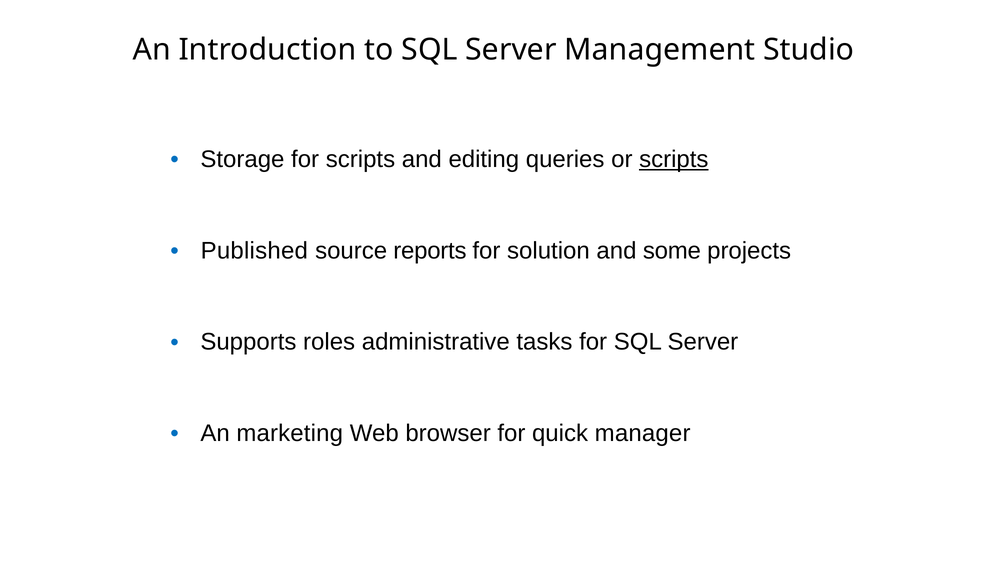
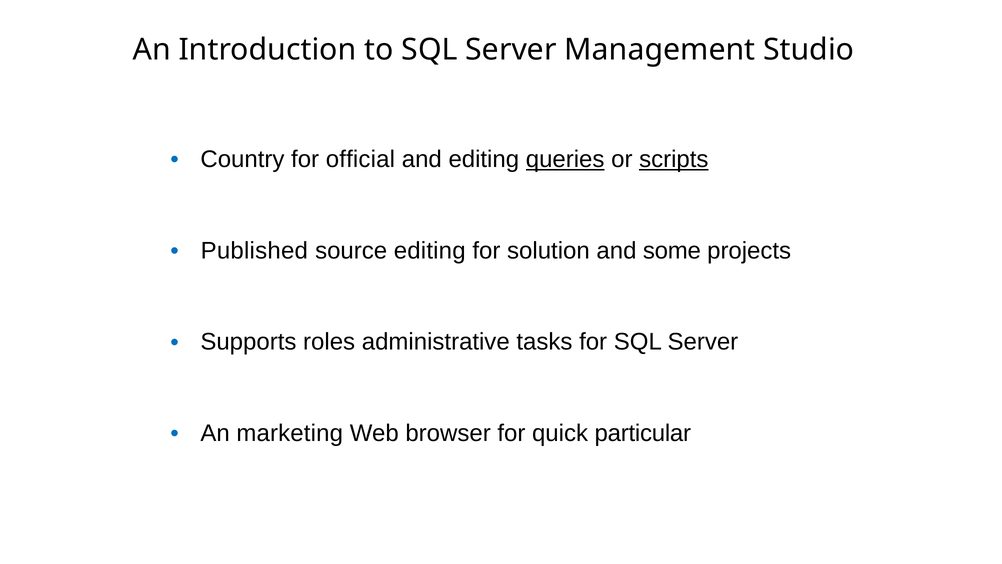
Storage: Storage -> Country
for scripts: scripts -> official
queries underline: none -> present
source reports: reports -> editing
manager: manager -> particular
